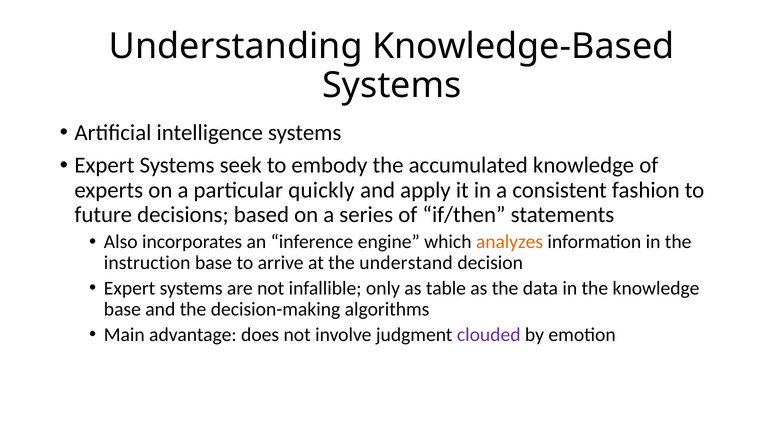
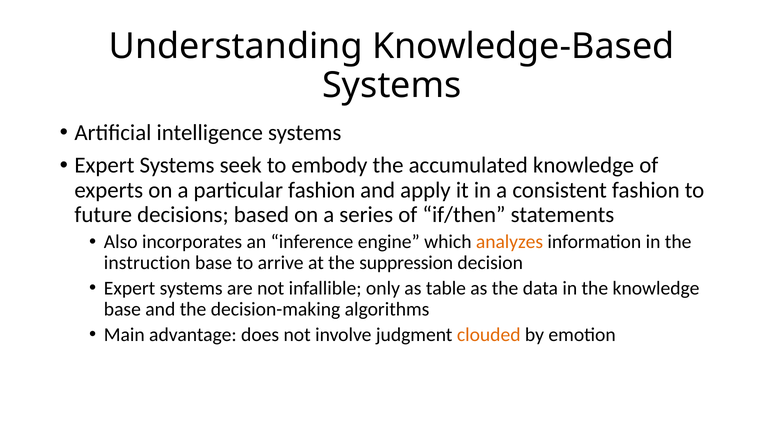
particular quickly: quickly -> fashion
understand: understand -> suppression
clouded colour: purple -> orange
